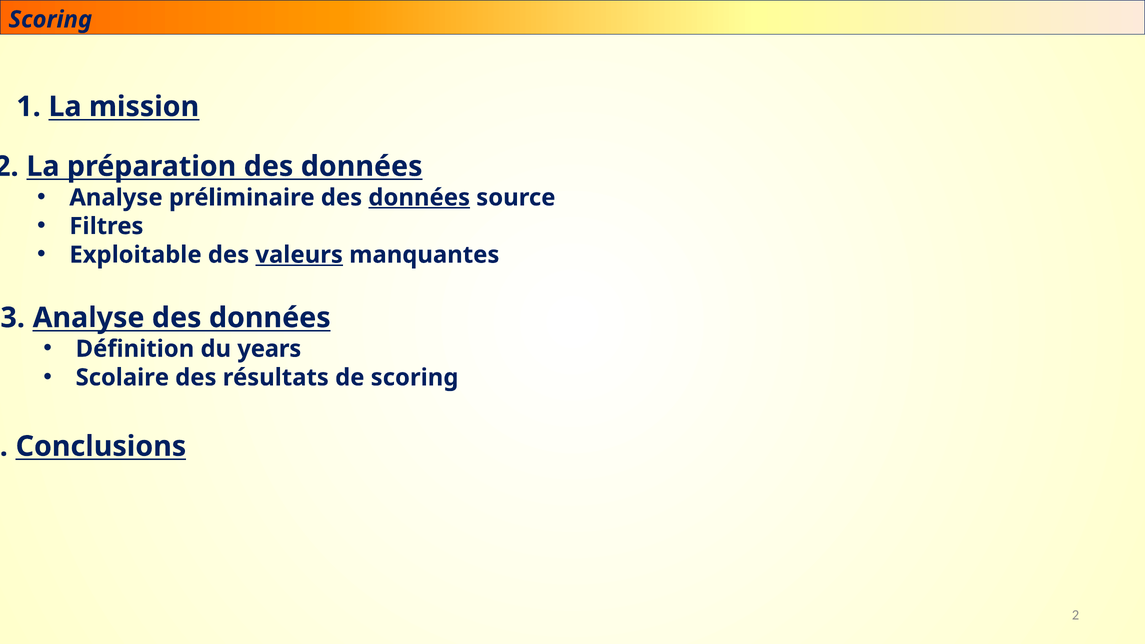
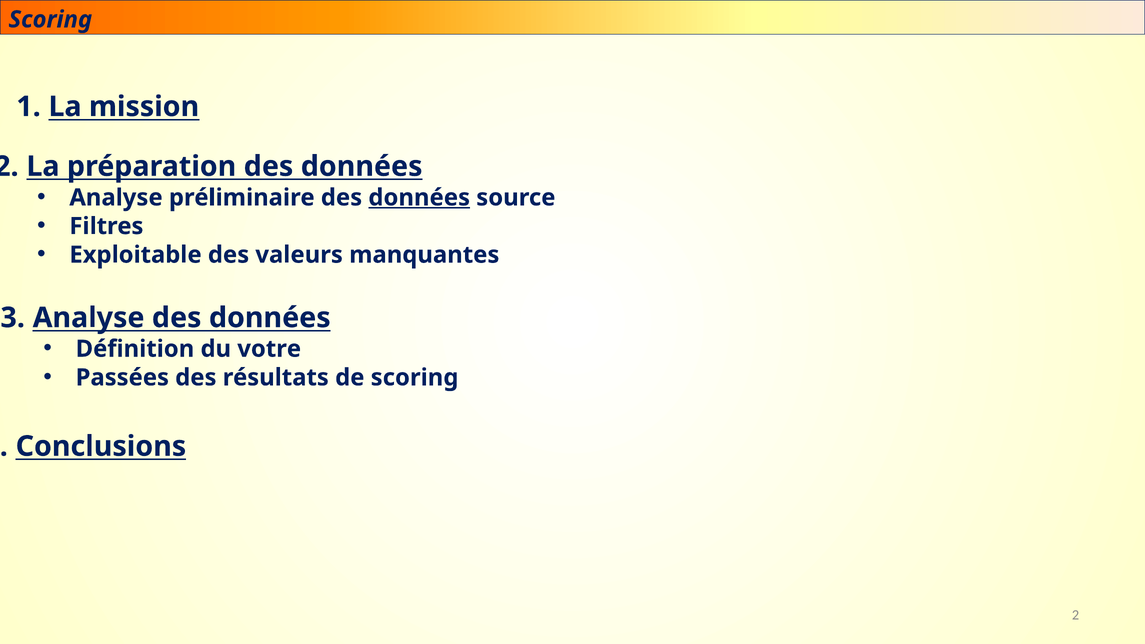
valeurs underline: present -> none
years: years -> votre
Scolaire: Scolaire -> Passées
